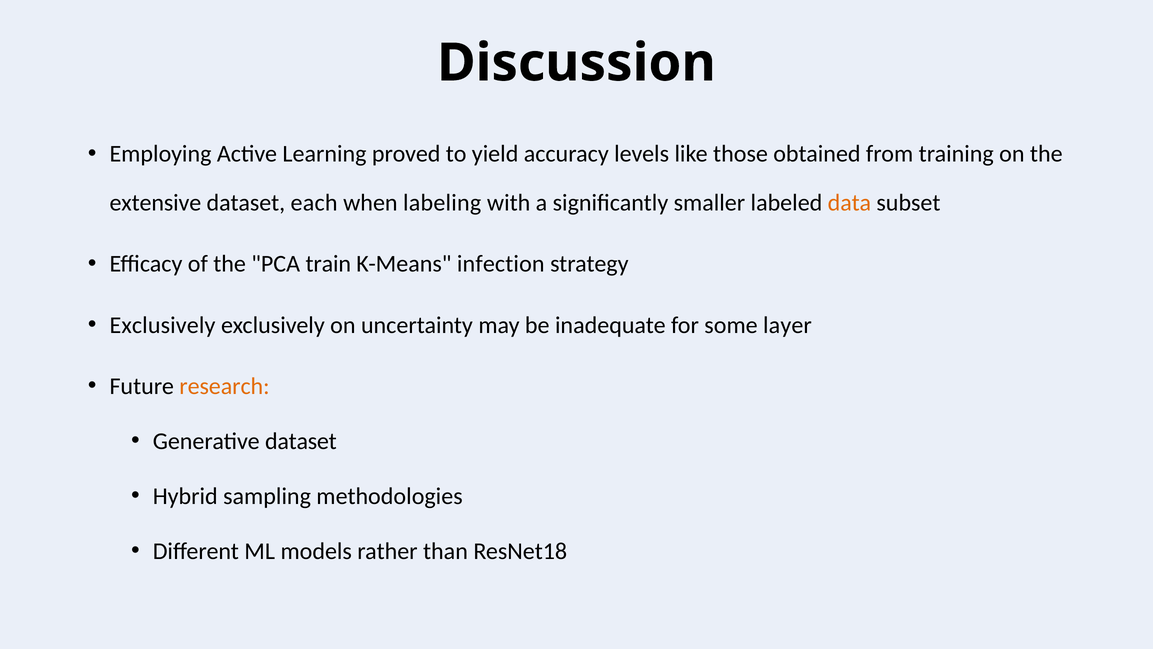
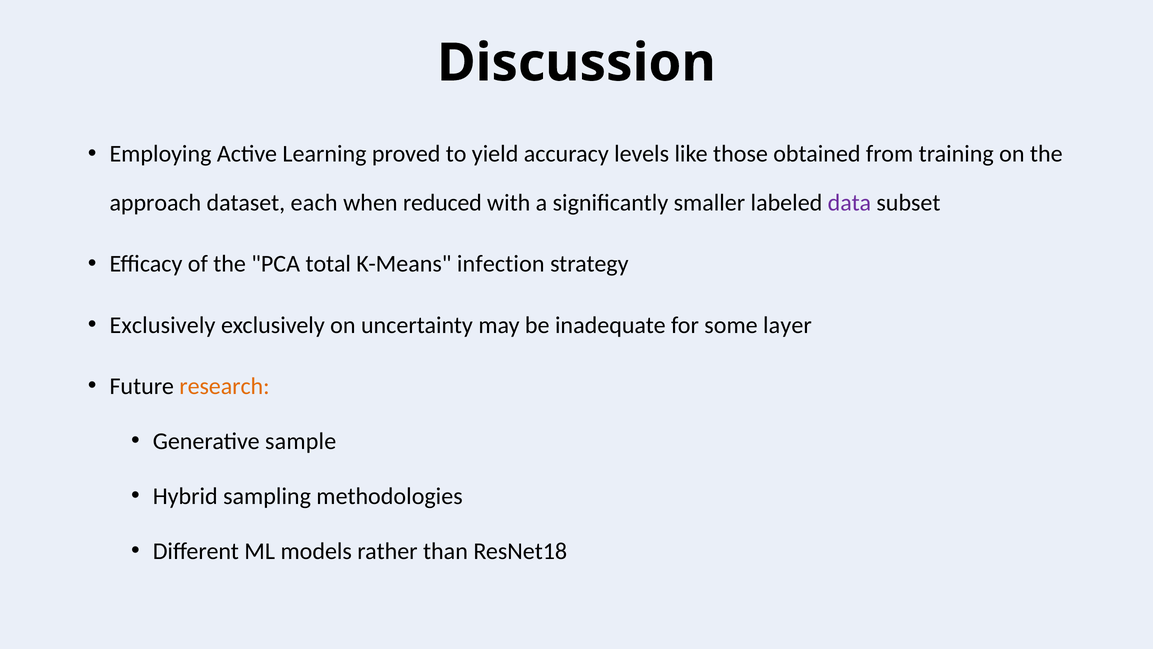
extensive: extensive -> approach
labeling: labeling -> reduced
data colour: orange -> purple
train: train -> total
Generative dataset: dataset -> sample
